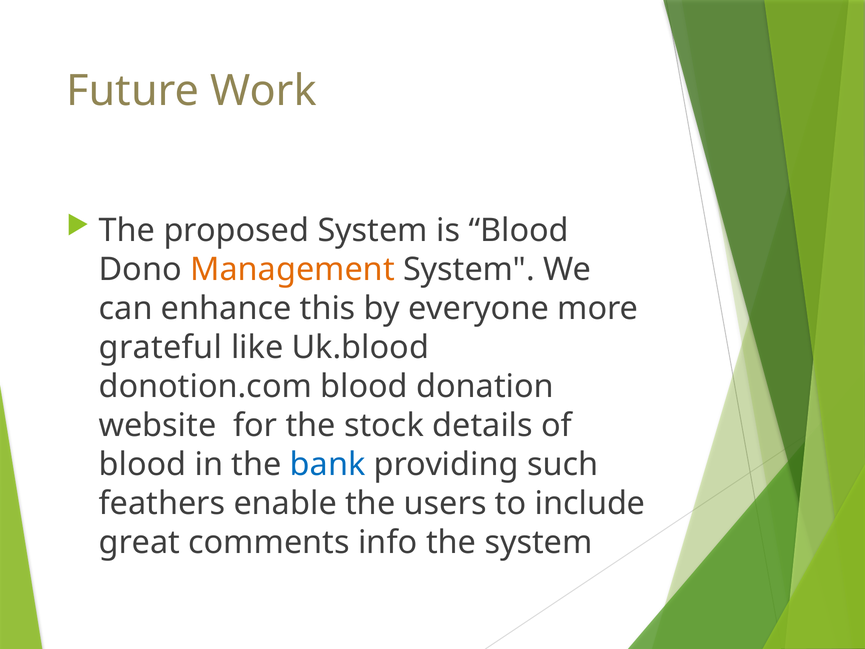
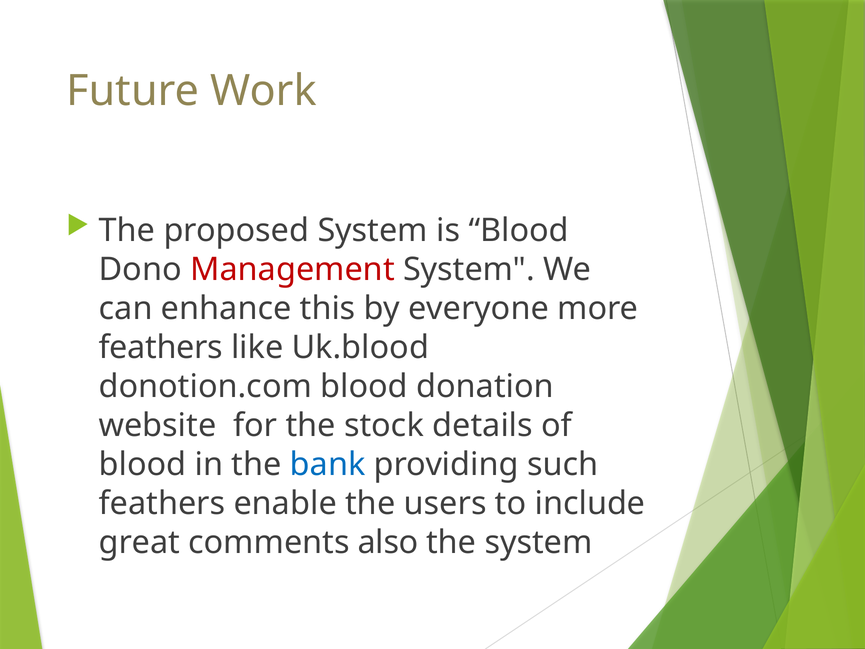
Management colour: orange -> red
grateful at (160, 347): grateful -> feathers
info: info -> also
